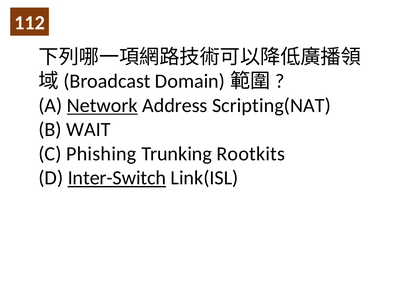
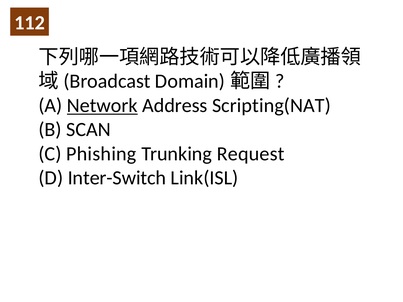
WAIT: WAIT -> SCAN
Rootkits: Rootkits -> Request
Inter-Switch underline: present -> none
